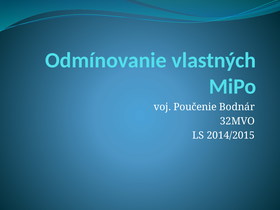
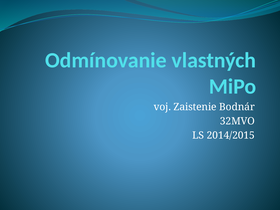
Poučenie: Poučenie -> Zaistenie
